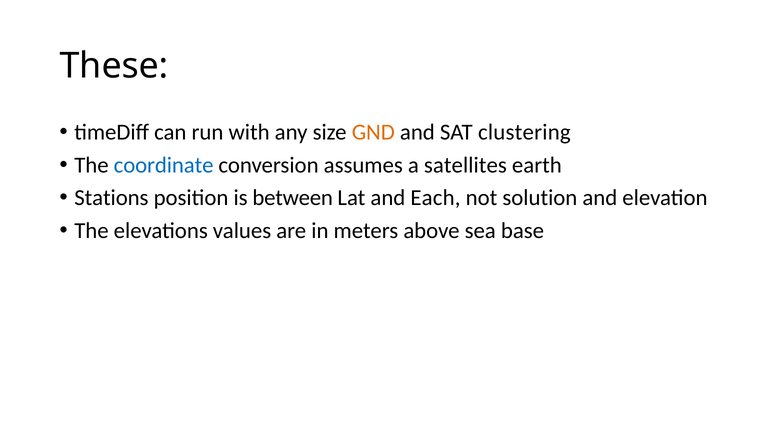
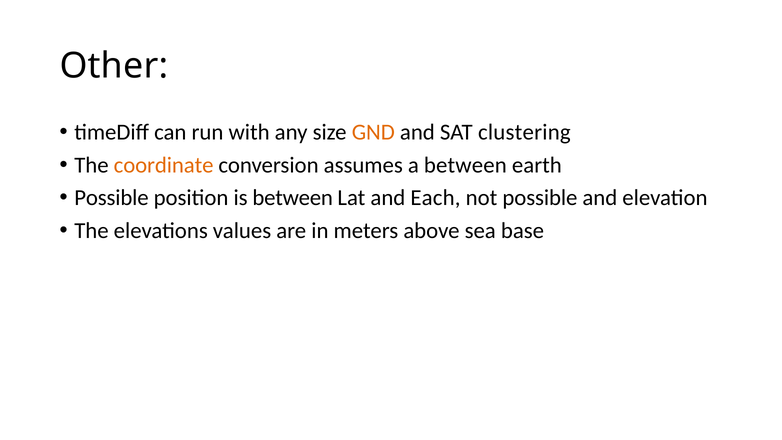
These: These -> Other
coordinate colour: blue -> orange
a satellites: satellites -> between
Stations at (111, 198): Stations -> Possible
not solution: solution -> possible
